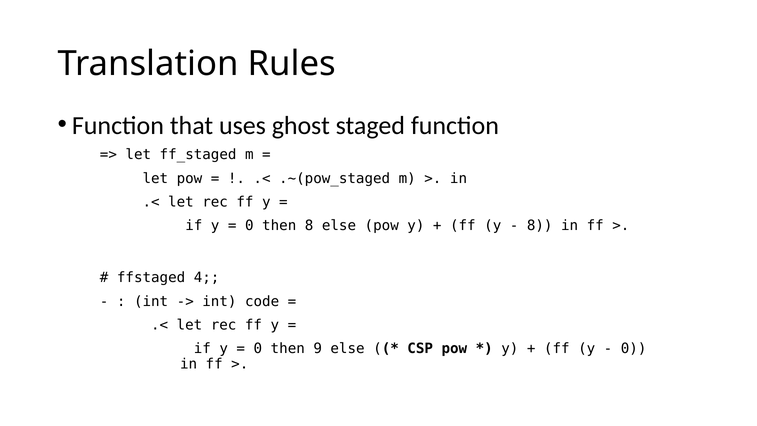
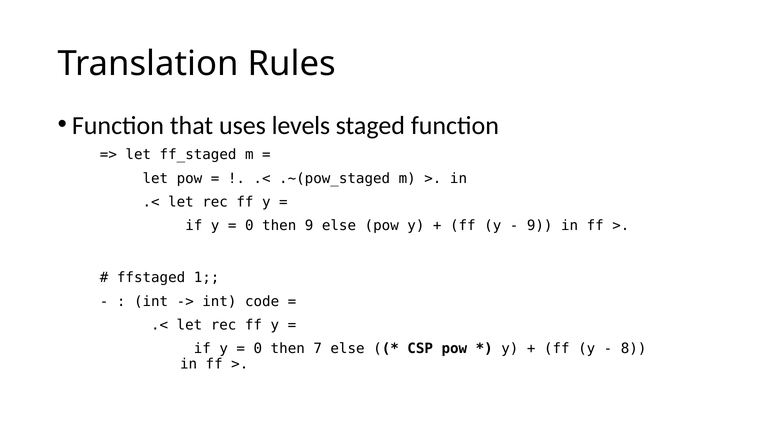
ghost: ghost -> levels
then 8: 8 -> 9
8 at (540, 225): 8 -> 9
4: 4 -> 1
9: 9 -> 7
0 at (634, 348): 0 -> 8
